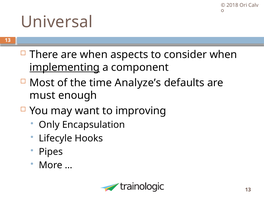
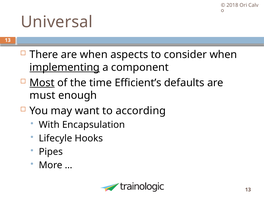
Most underline: none -> present
Analyze’s: Analyze’s -> Efficient’s
improving: improving -> according
Only: Only -> With
